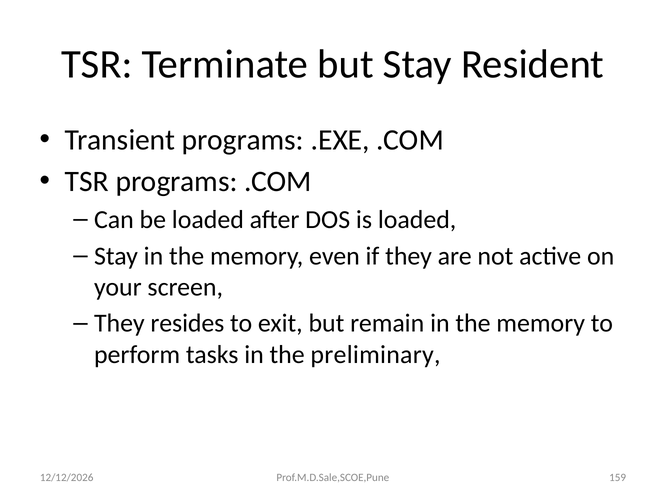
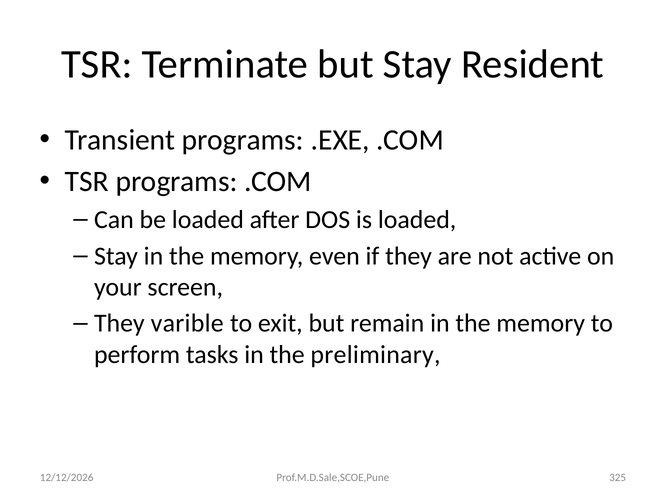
resides: resides -> varible
159: 159 -> 325
